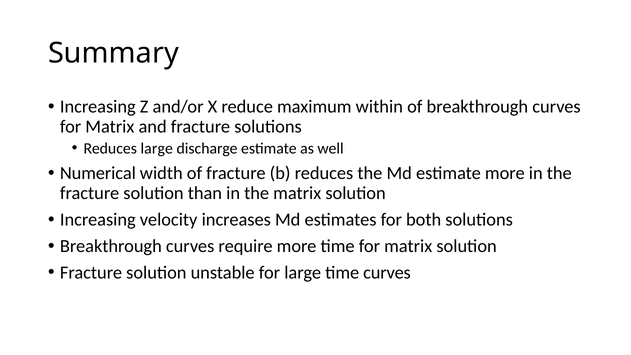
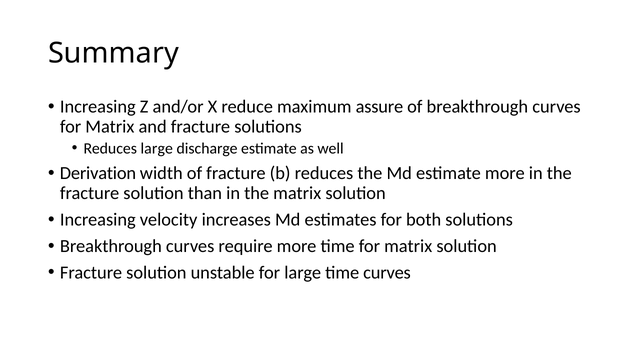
within: within -> assure
Numerical: Numerical -> Derivation
